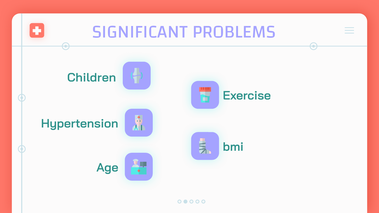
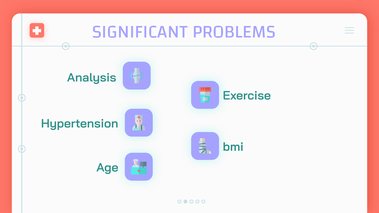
Children: Children -> Analysis
